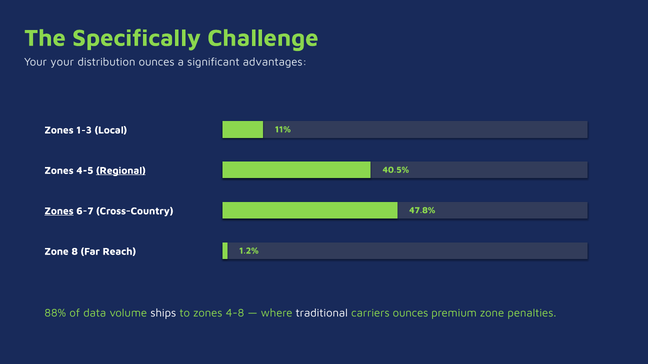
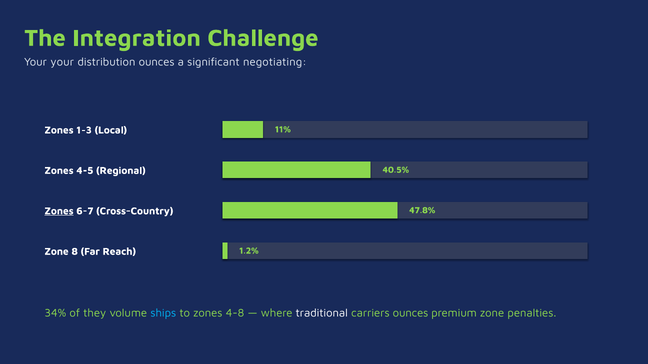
Specifically: Specifically -> Integration
advantages: advantages -> negotiating
Regional underline: present -> none
88%: 88% -> 34%
data: data -> they
ships colour: white -> light blue
